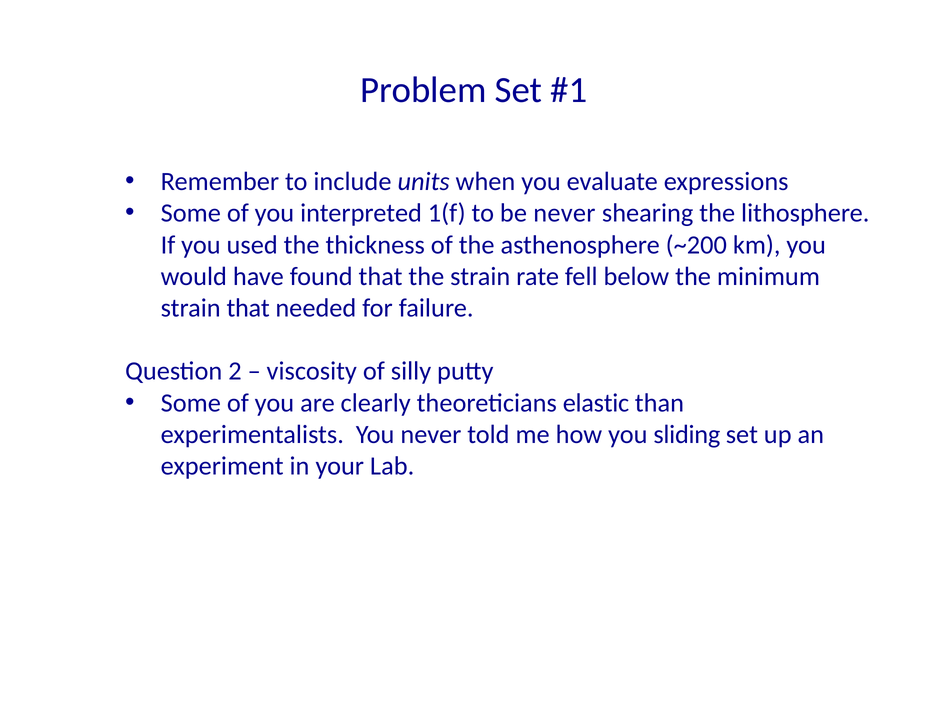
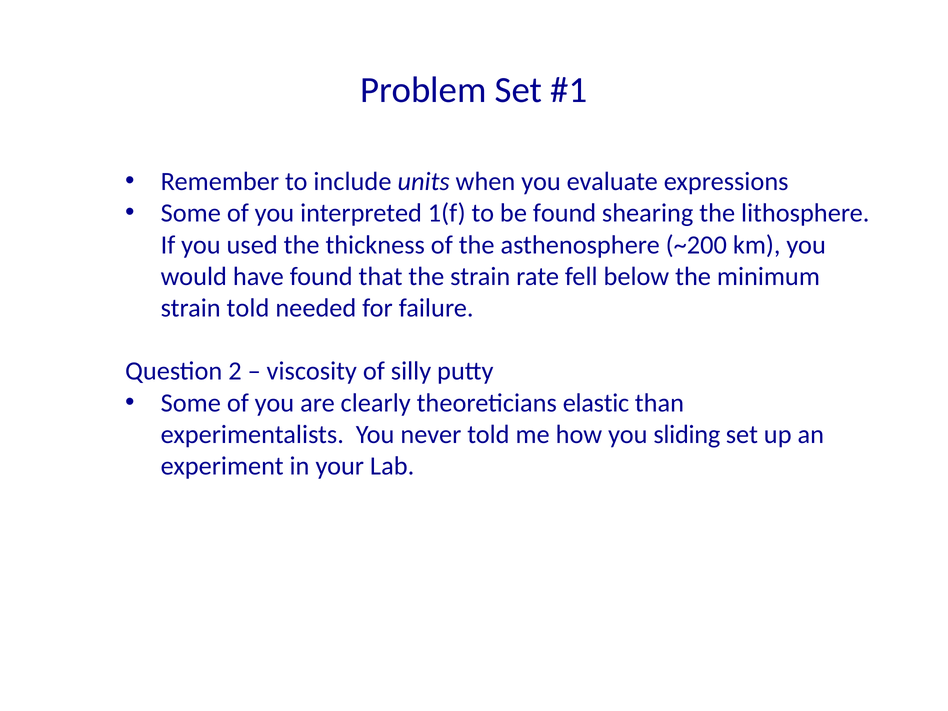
be never: never -> found
strain that: that -> told
